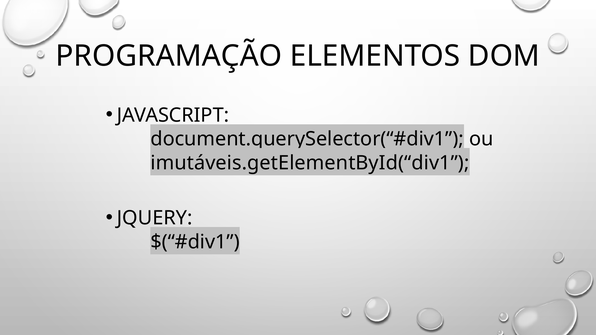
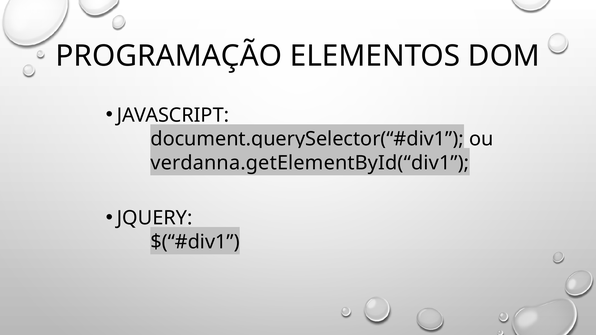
imutáveis.getElementById(“div1: imutáveis.getElementById(“div1 -> verdanna.getElementById(“div1
